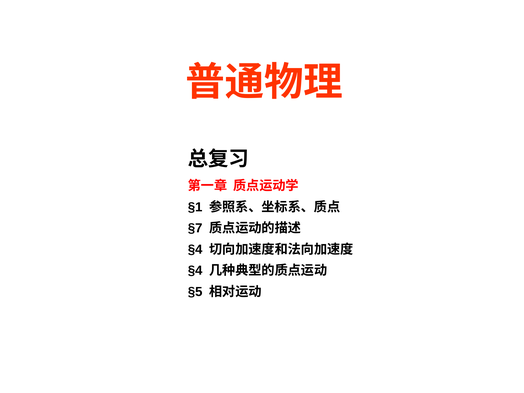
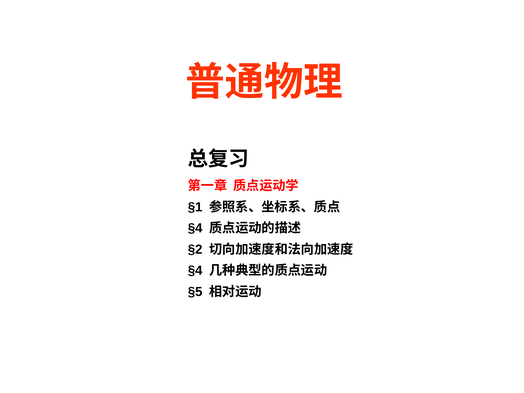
§7 at (195, 228): §7 -> §4
§4 at (195, 249): §4 -> §2
